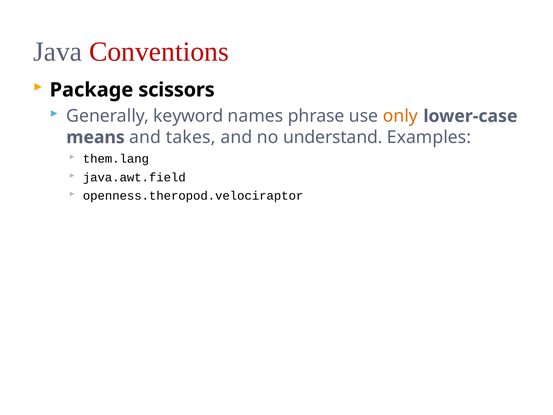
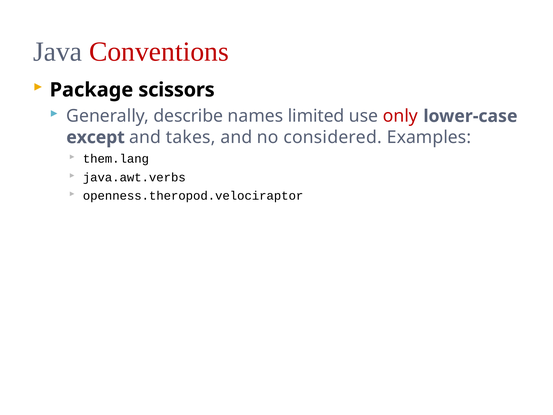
keyword: keyword -> describe
phrase: phrase -> limited
only colour: orange -> red
means: means -> except
understand: understand -> considered
java.awt.field: java.awt.field -> java.awt.verbs
